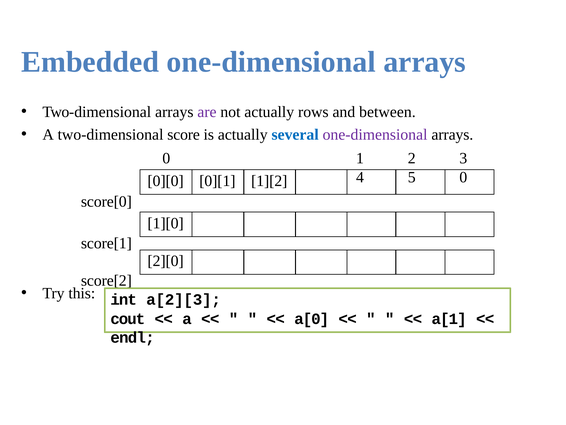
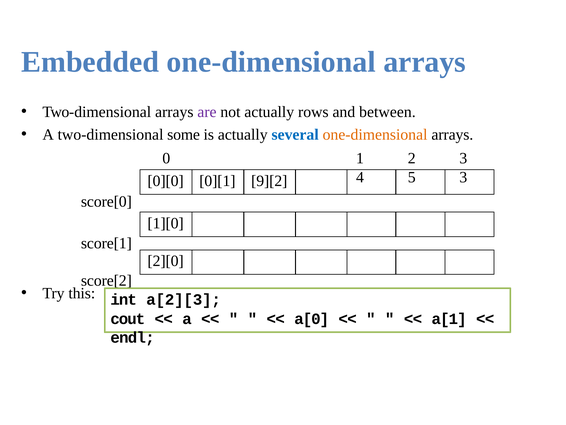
score: score -> some
one-dimensional at (375, 134) colour: purple -> orange
5 0: 0 -> 3
1][2: 1][2 -> 9][2
